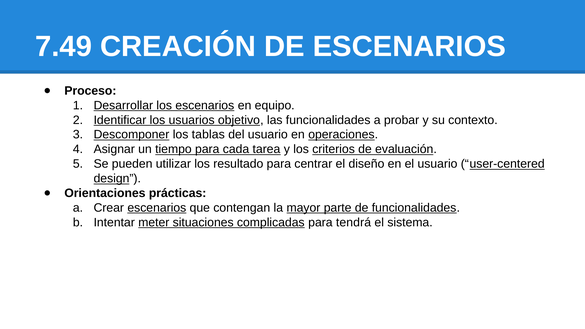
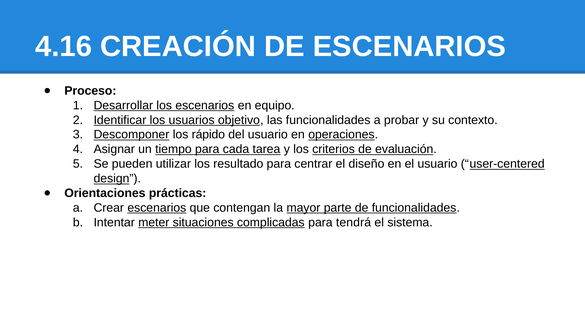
7.49: 7.49 -> 4.16
tablas: tablas -> rápido
